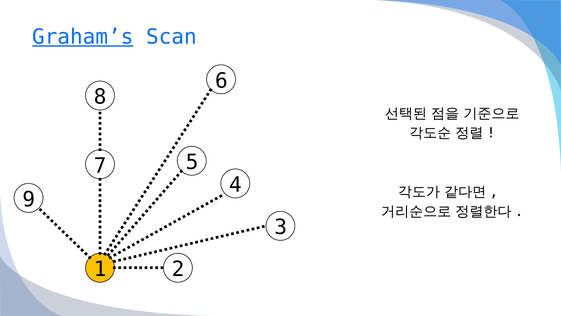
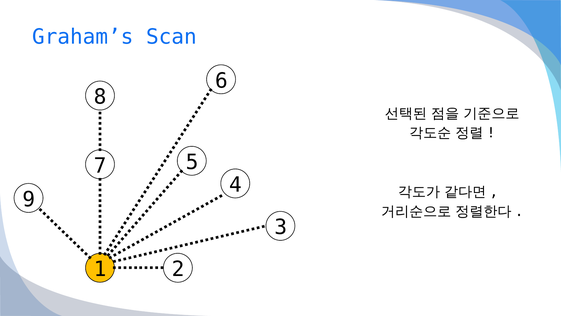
Graham’s underline: present -> none
